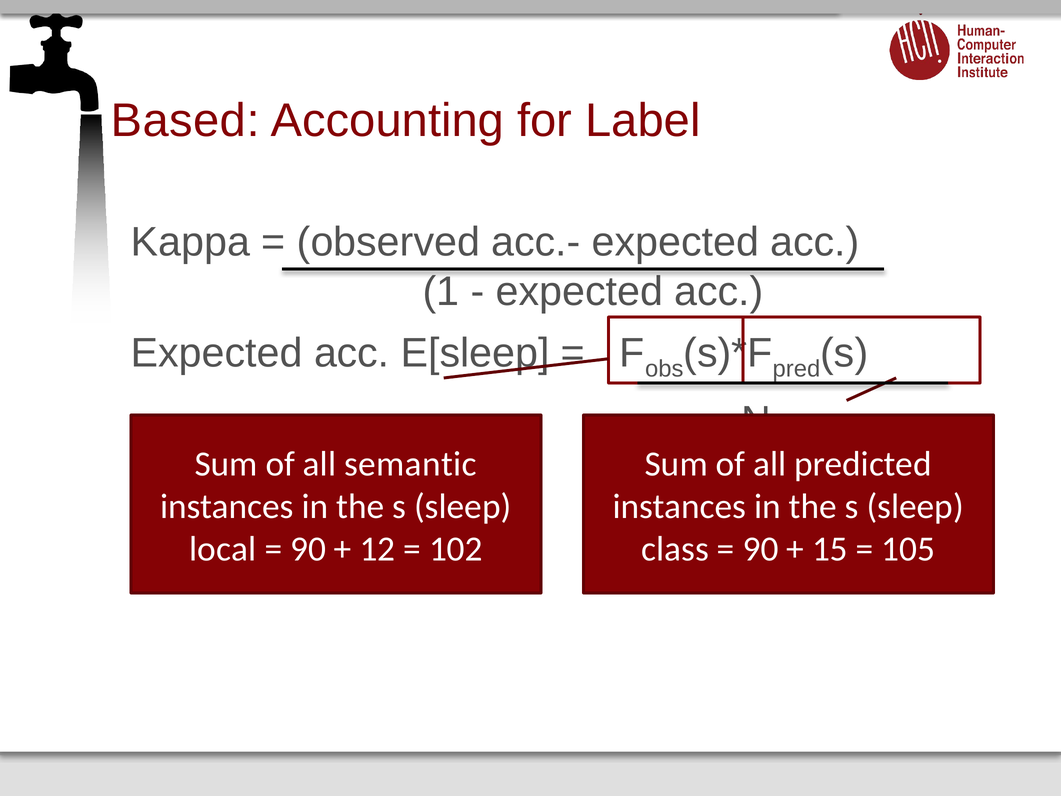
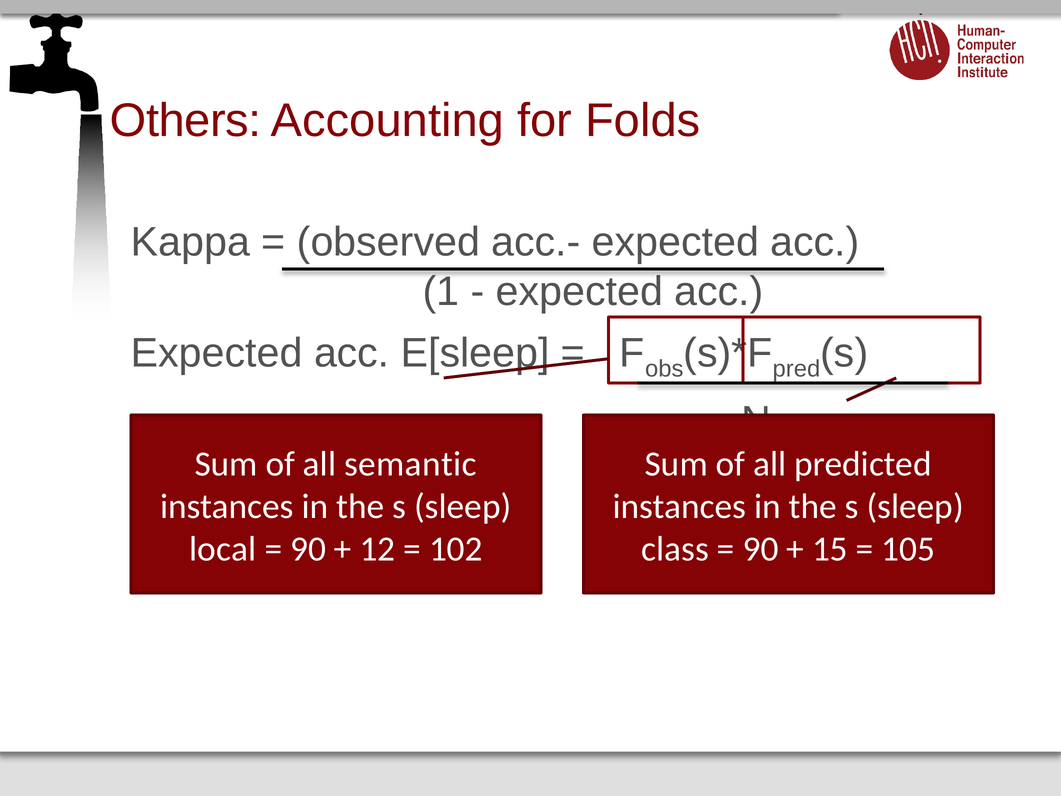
Based: Based -> Others
Label: Label -> Folds
